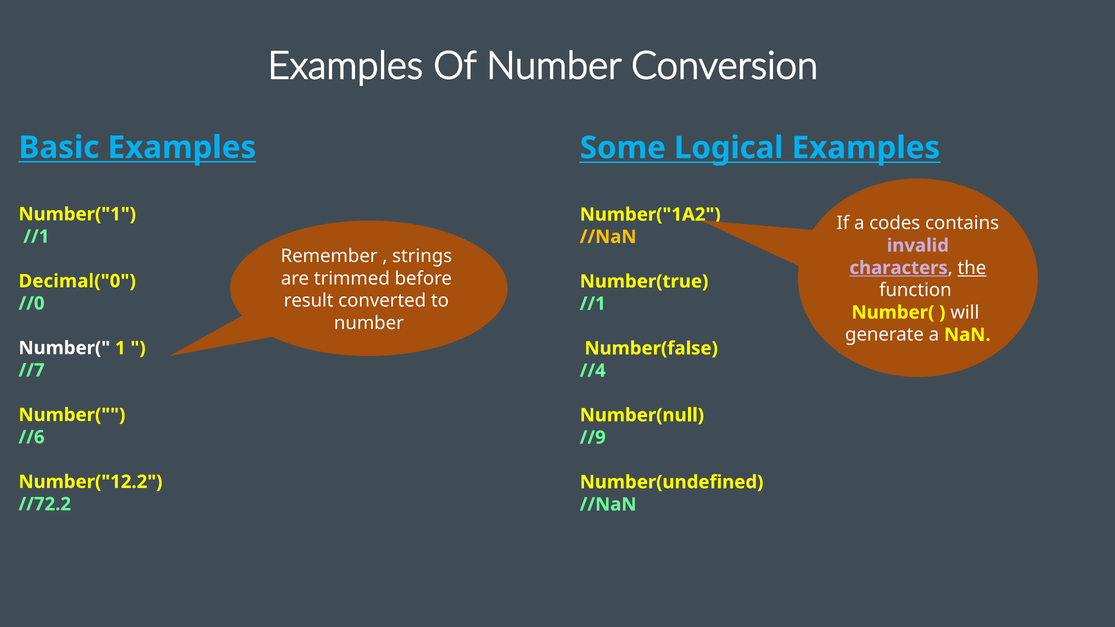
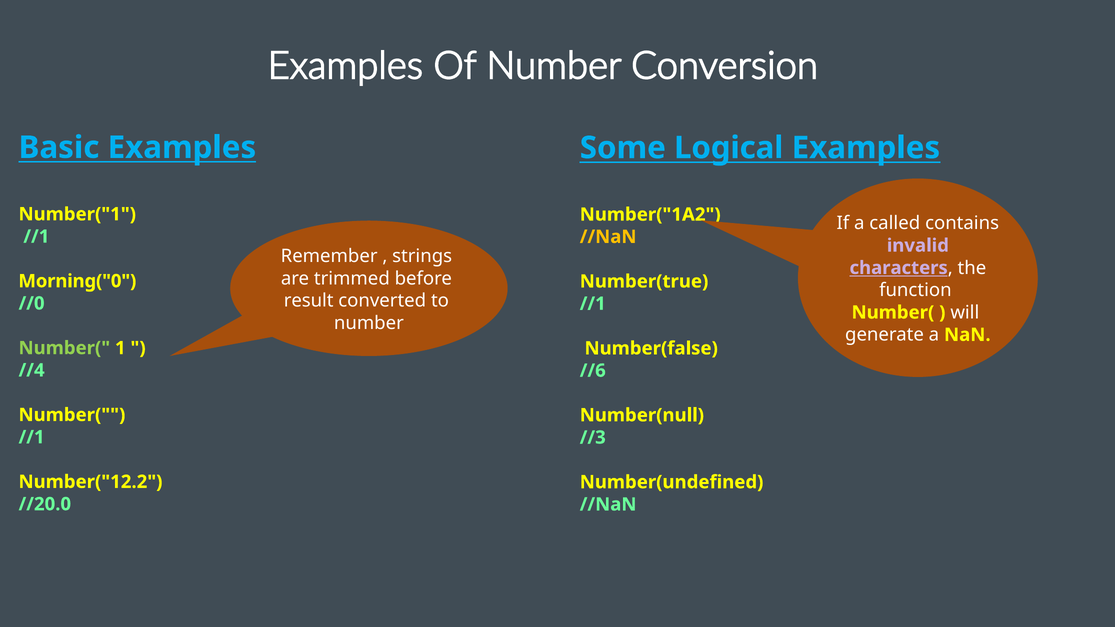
codes: codes -> called
the underline: present -> none
Decimal("0: Decimal("0 -> Morning("0
Number( at (64, 348) colour: white -> light green
//7: //7 -> //4
//4: //4 -> //6
//6 at (32, 437): //6 -> //1
//9: //9 -> //3
//72.2: //72.2 -> //20.0
